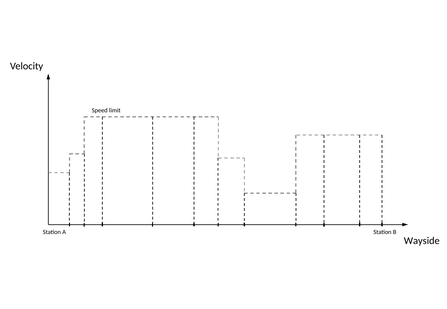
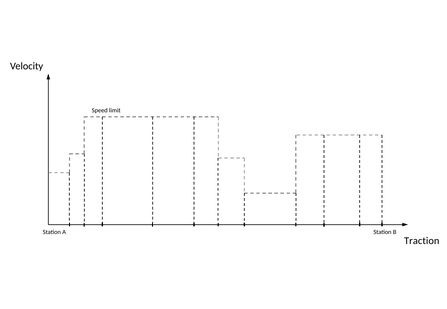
Wayside: Wayside -> Traction
